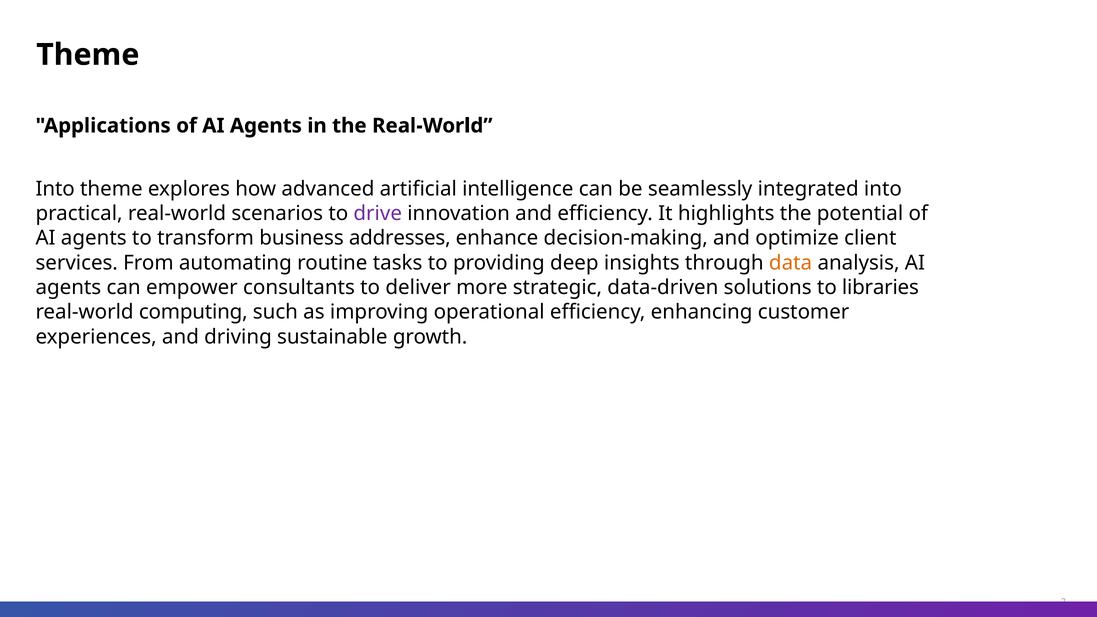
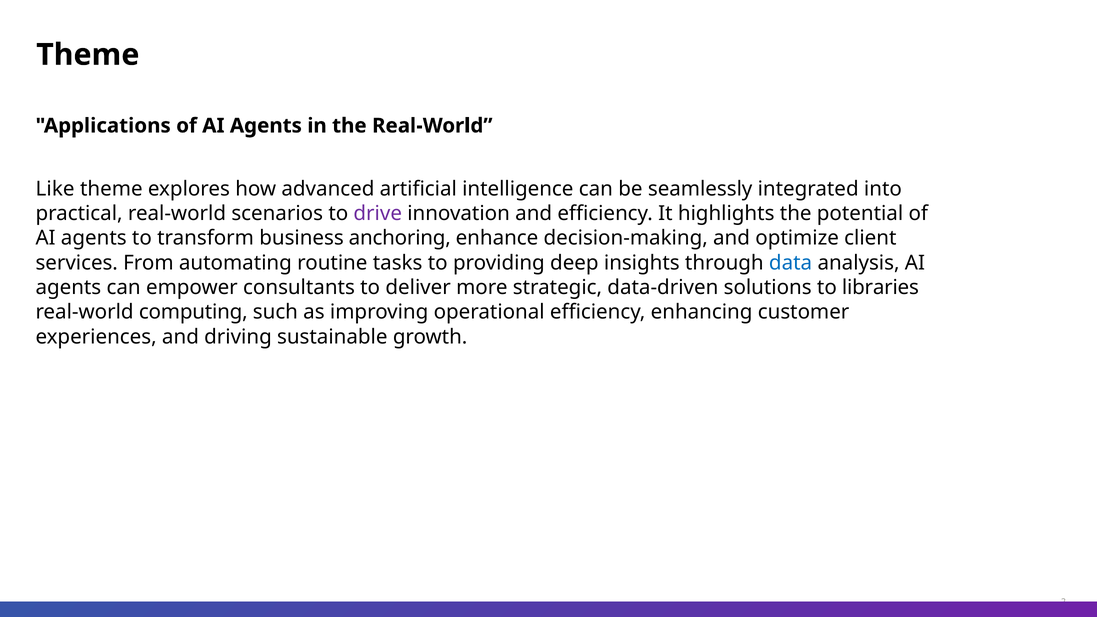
Into at (55, 189): Into -> Like
addresses: addresses -> anchoring
data colour: orange -> blue
